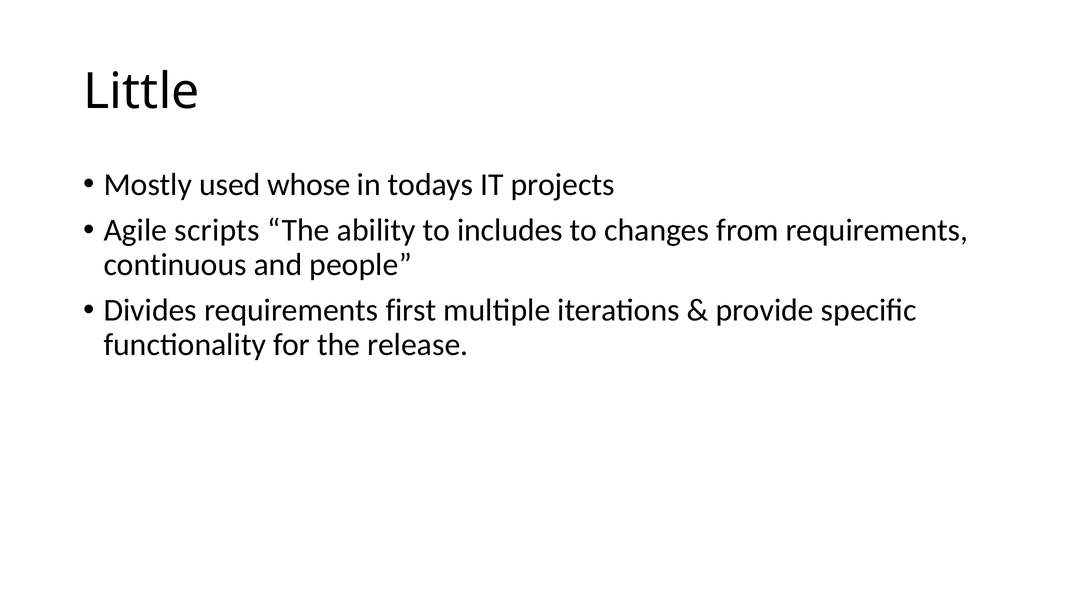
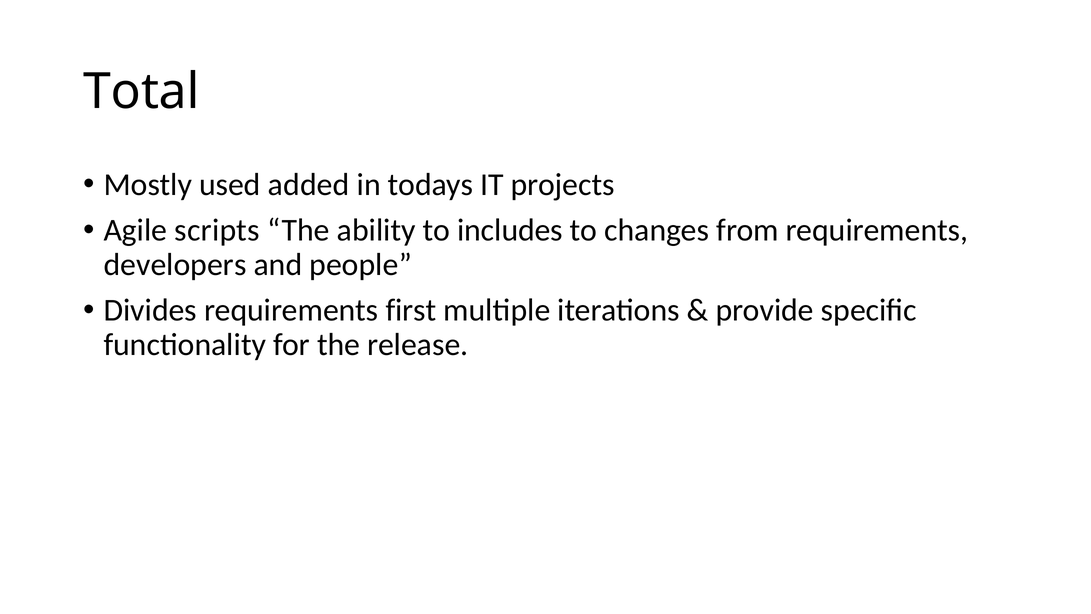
Little: Little -> Total
whose: whose -> added
continuous: continuous -> developers
